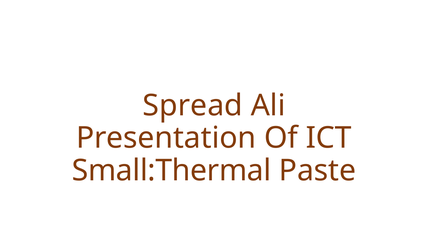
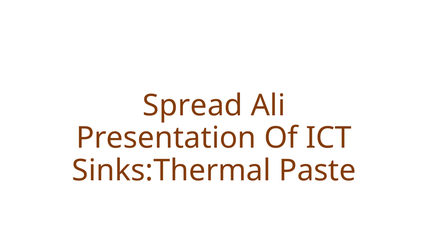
Small:Thermal: Small:Thermal -> Sinks:Thermal
